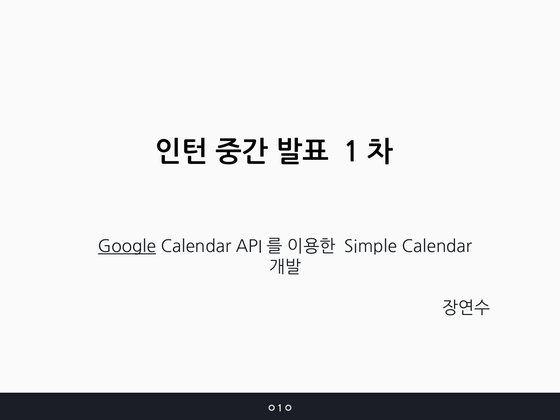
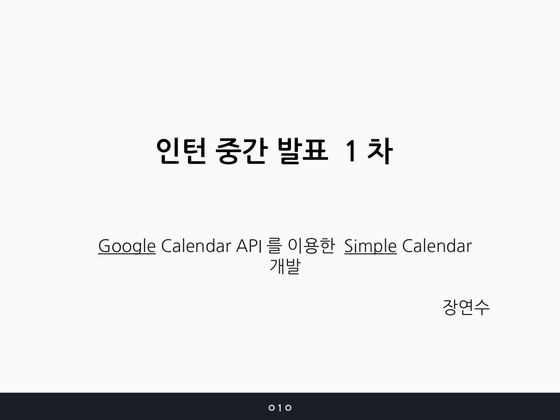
Simple underline: none -> present
